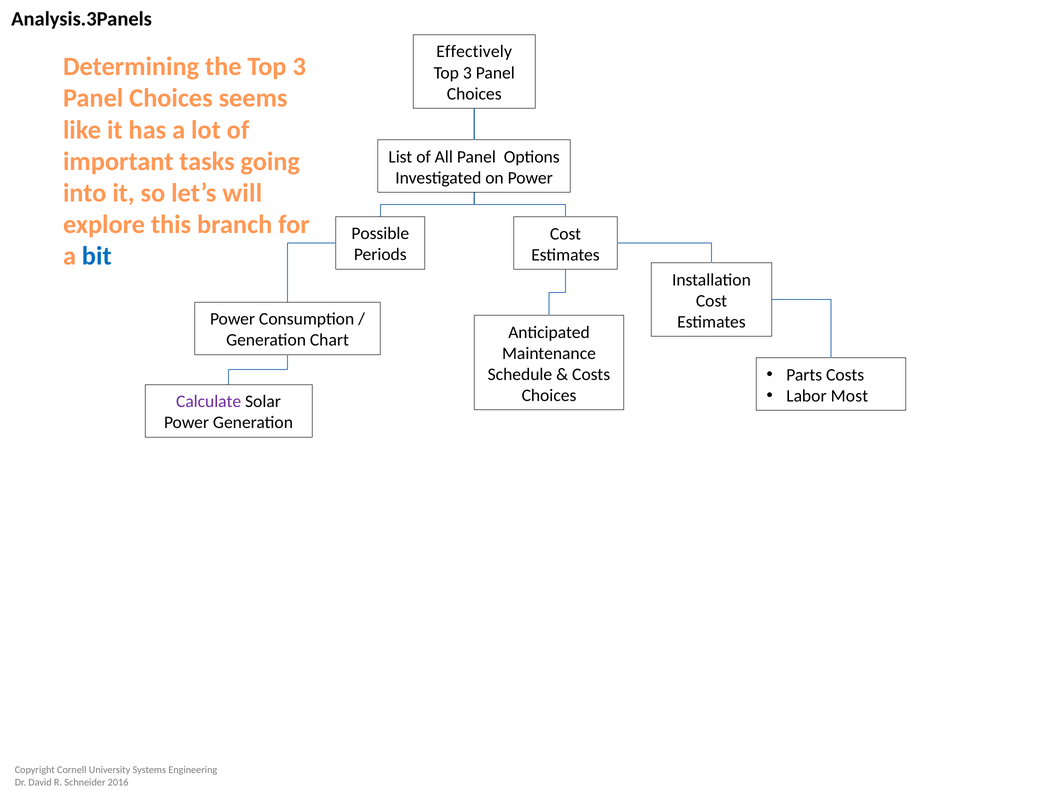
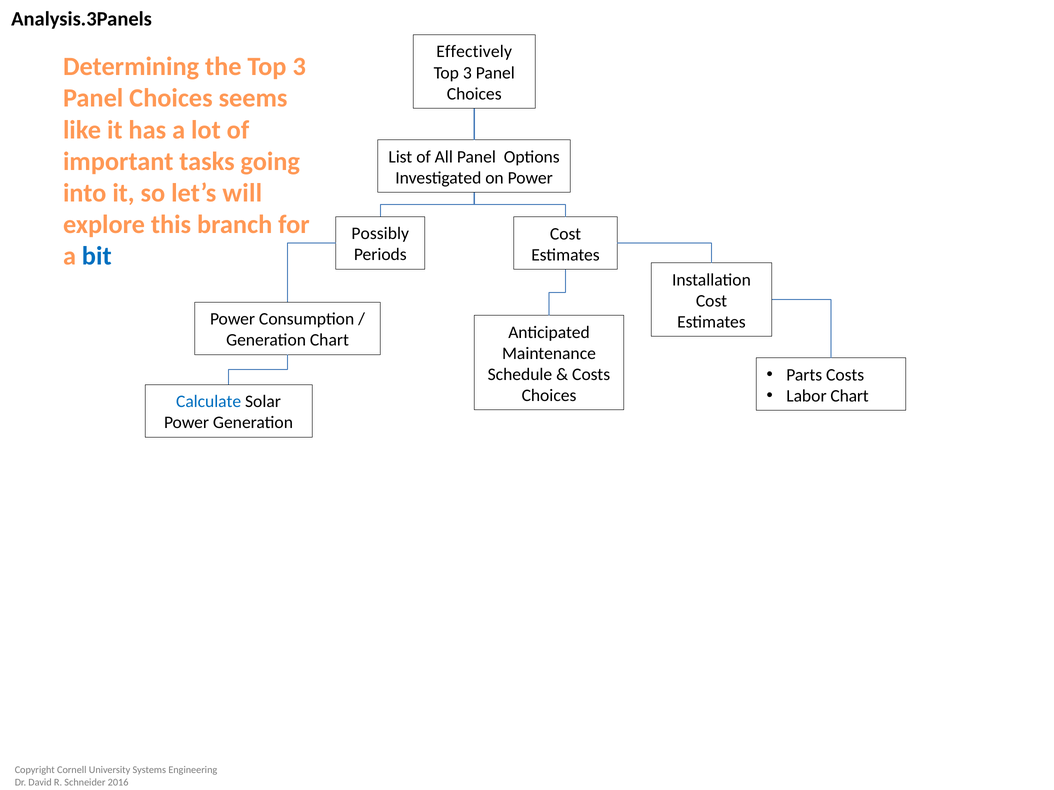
Possible: Possible -> Possibly
Labor Most: Most -> Chart
Calculate colour: purple -> blue
